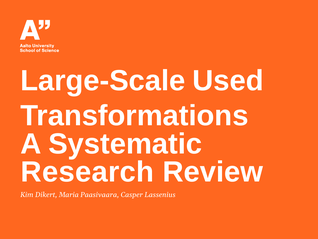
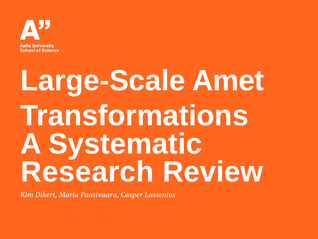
Used: Used -> Amet
